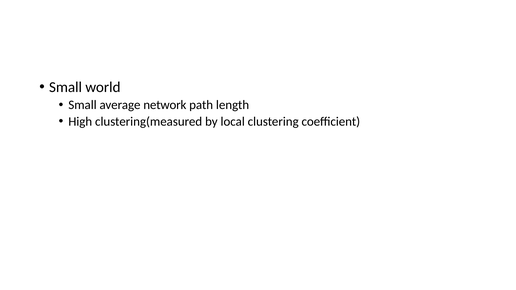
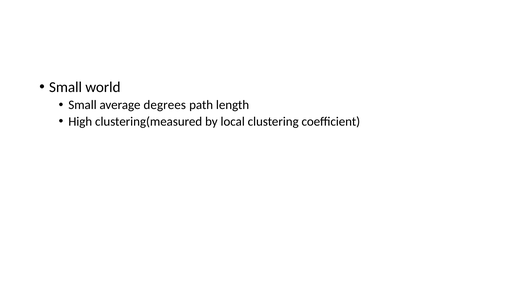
network: network -> degrees
